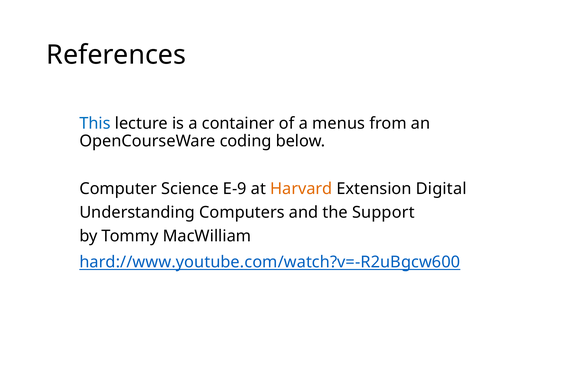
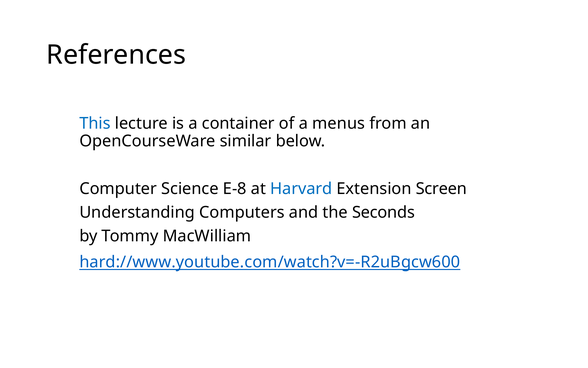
coding: coding -> similar
E-9: E-9 -> E-8
Harvard colour: orange -> blue
Digital: Digital -> Screen
Support: Support -> Seconds
